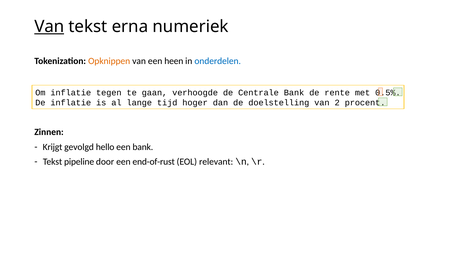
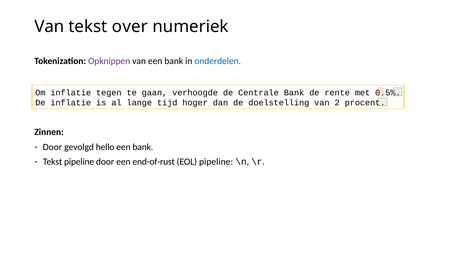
Van at (49, 27) underline: present -> none
erna: erna -> over
Opknippen colour: orange -> purple
van een heen: heen -> bank
Krijgt at (53, 147): Krijgt -> Door
EOL relevant: relevant -> pipeline
